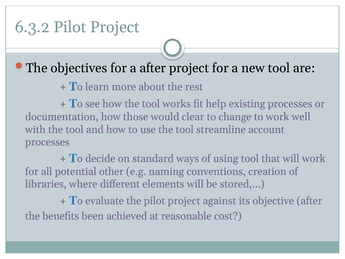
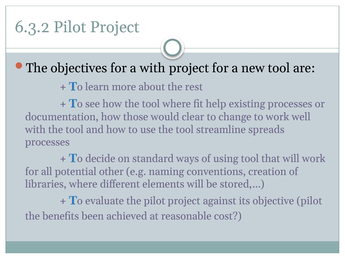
a after: after -> with
tool works: works -> where
account: account -> spreads
objective after: after -> pilot
